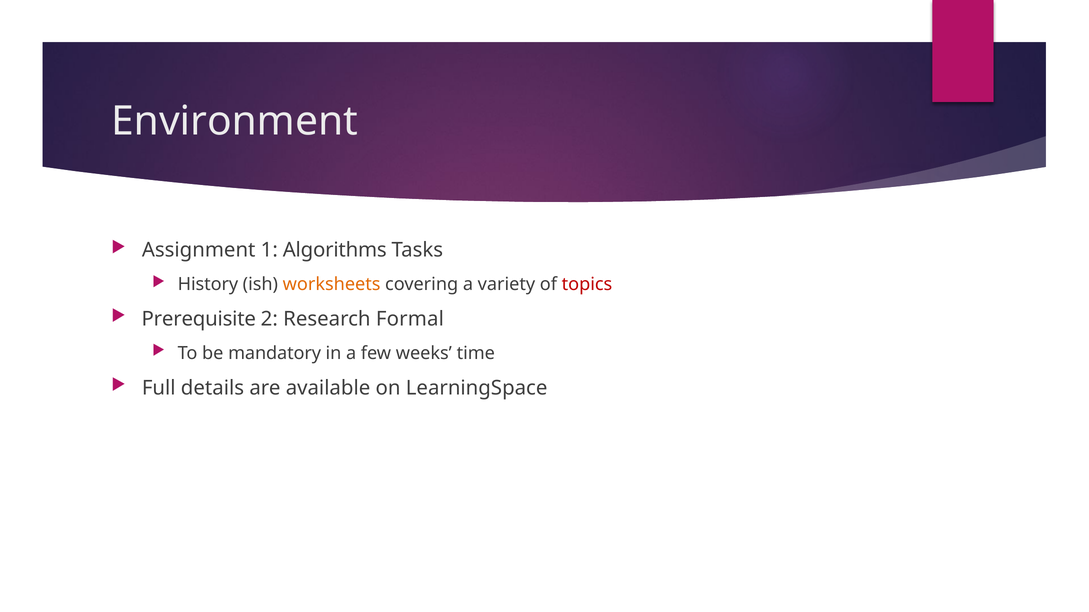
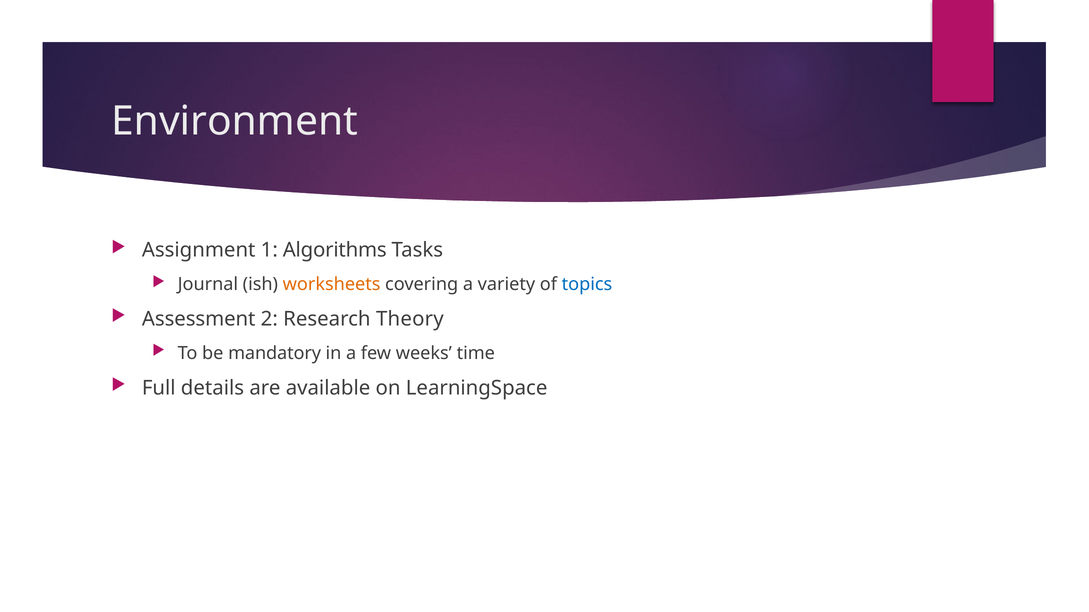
History: History -> Journal
topics colour: red -> blue
Prerequisite: Prerequisite -> Assessment
Formal: Formal -> Theory
